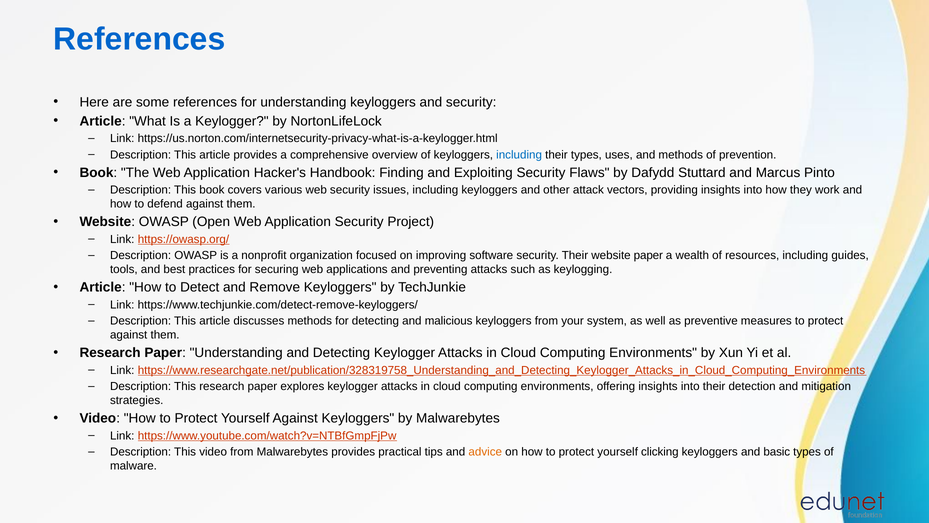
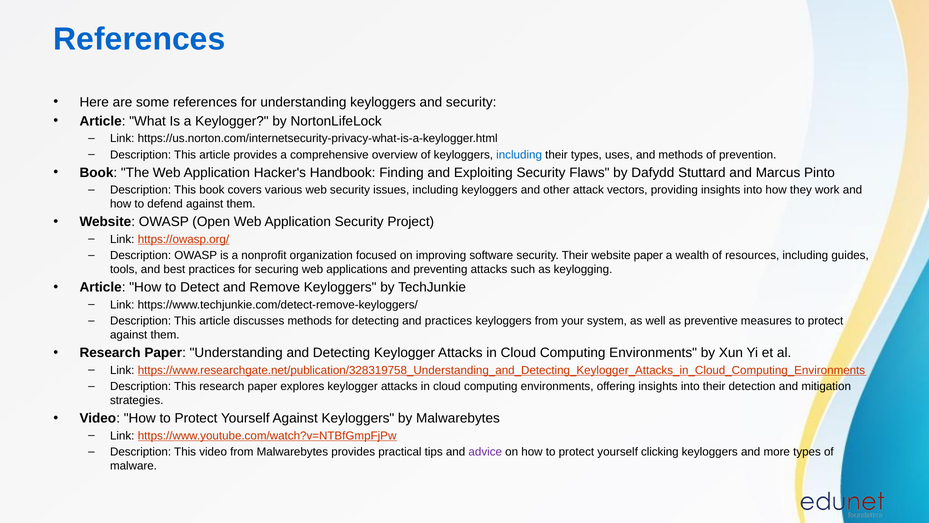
and malicious: malicious -> practices
advice colour: orange -> purple
basic: basic -> more
